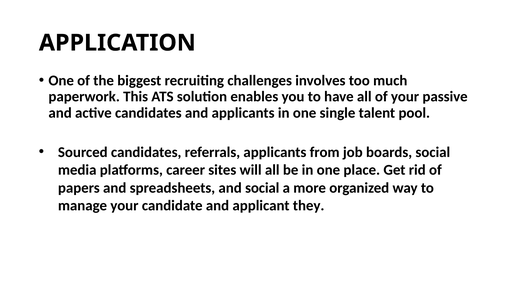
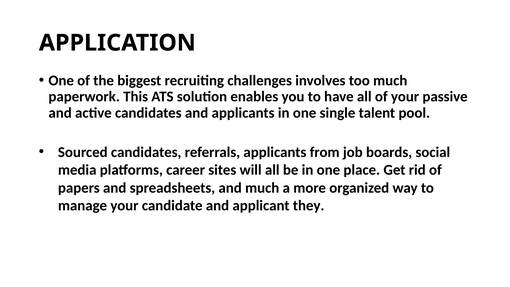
and social: social -> much
